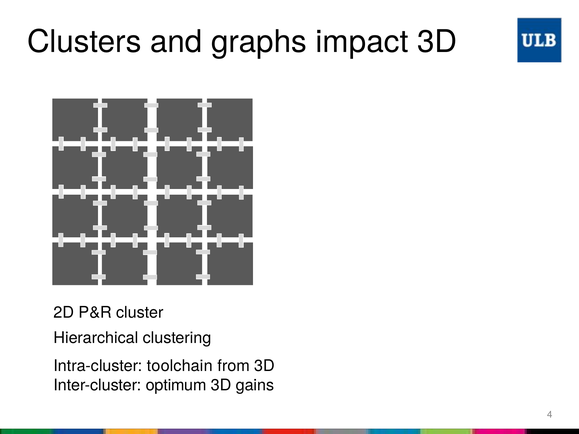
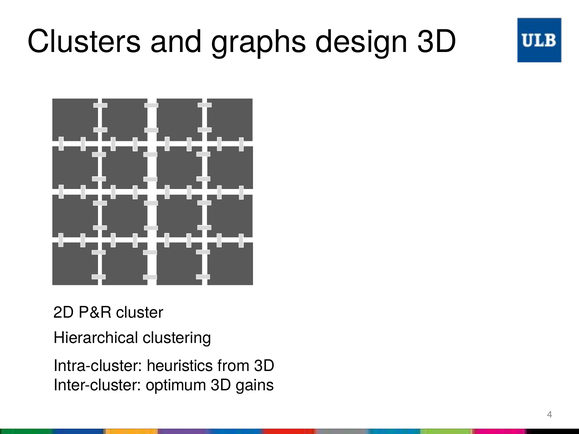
impact: impact -> design
toolchain: toolchain -> heuristics
